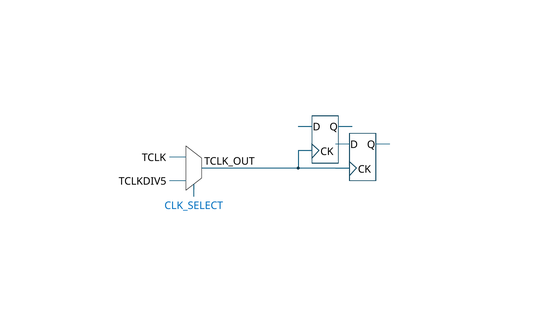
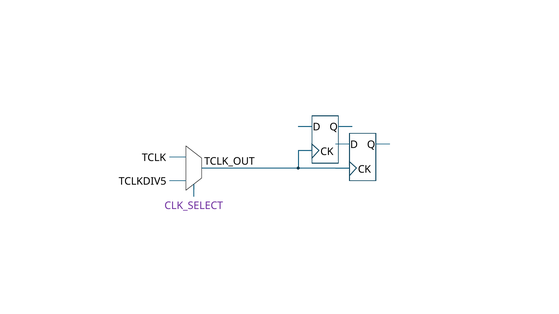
CLK_SELECT colour: blue -> purple
